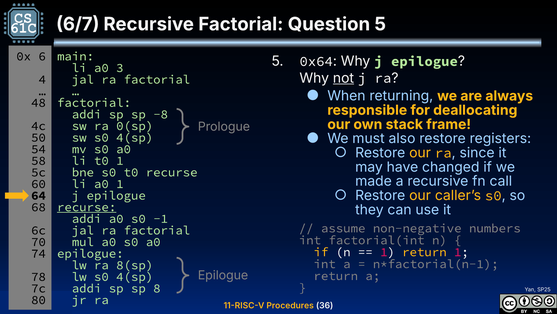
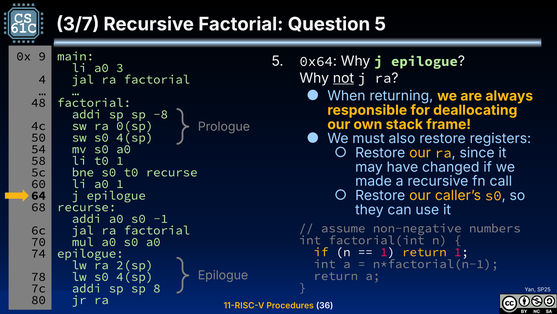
6/7: 6/7 -> 3/7
6: 6 -> 9
recurse at (87, 207) underline: present -> none
8(sp: 8(sp -> 2(sp
